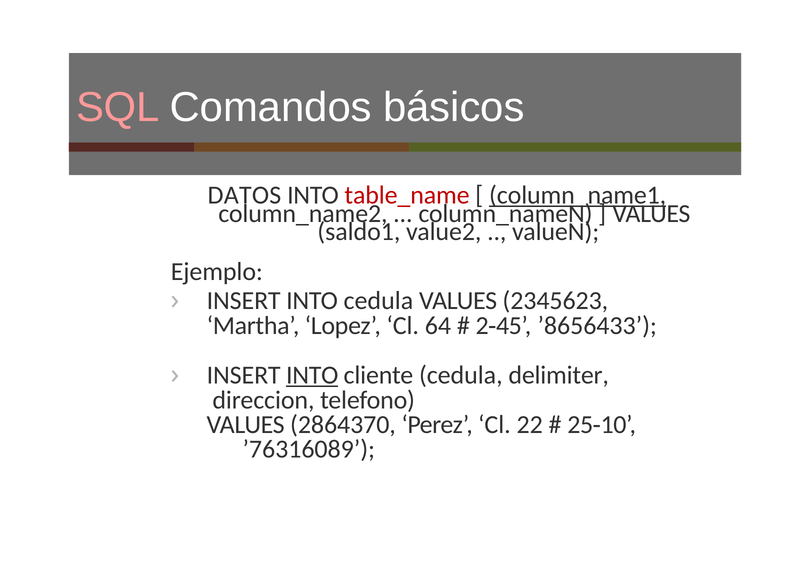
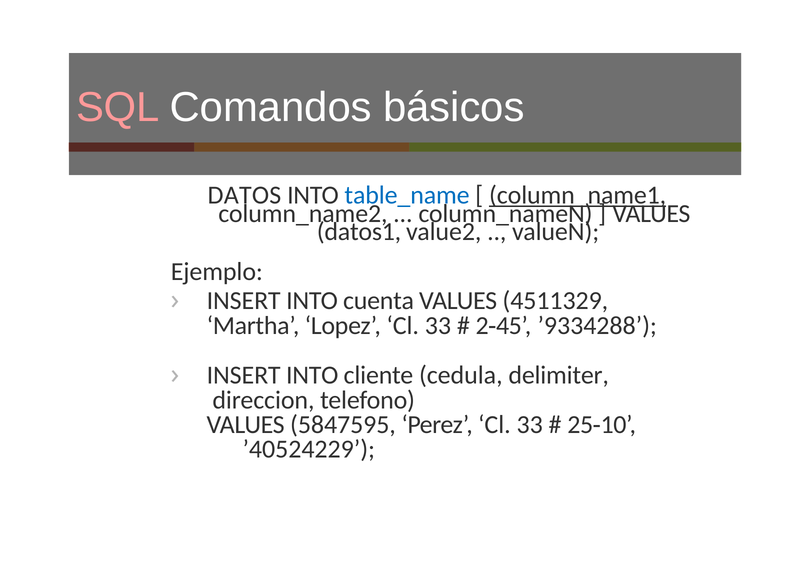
table_name colour: red -> blue
saldo1: saldo1 -> datos1
INTO cedula: cedula -> cuenta
2345623: 2345623 -> 4511329
Lopez Cl 64: 64 -> 33
’8656433: ’8656433 -> ’9334288
INTO at (312, 375) underline: present -> none
2864370: 2864370 -> 5847595
Perez Cl 22: 22 -> 33
’76316089: ’76316089 -> ’40524229
